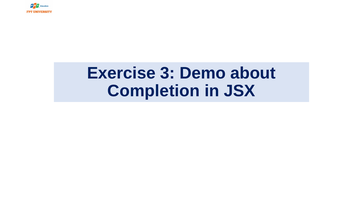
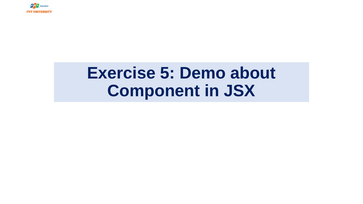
3: 3 -> 5
Completion: Completion -> Component
